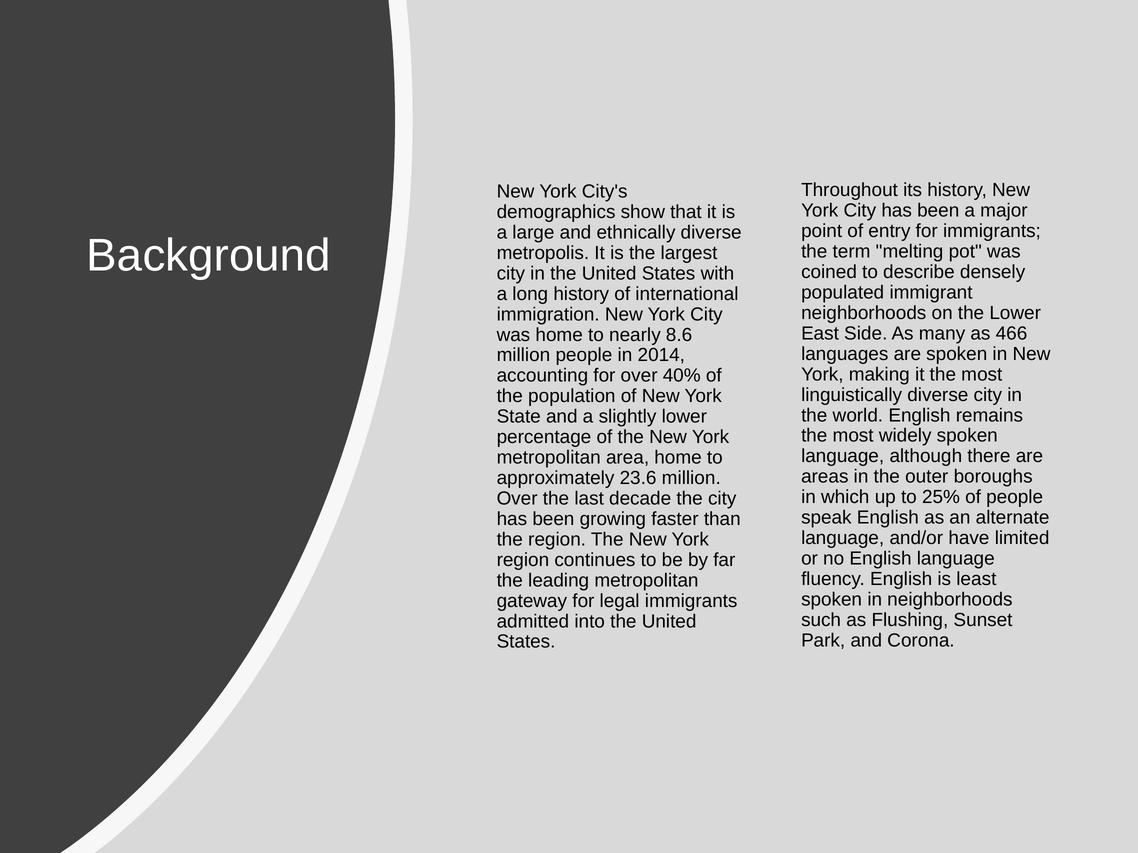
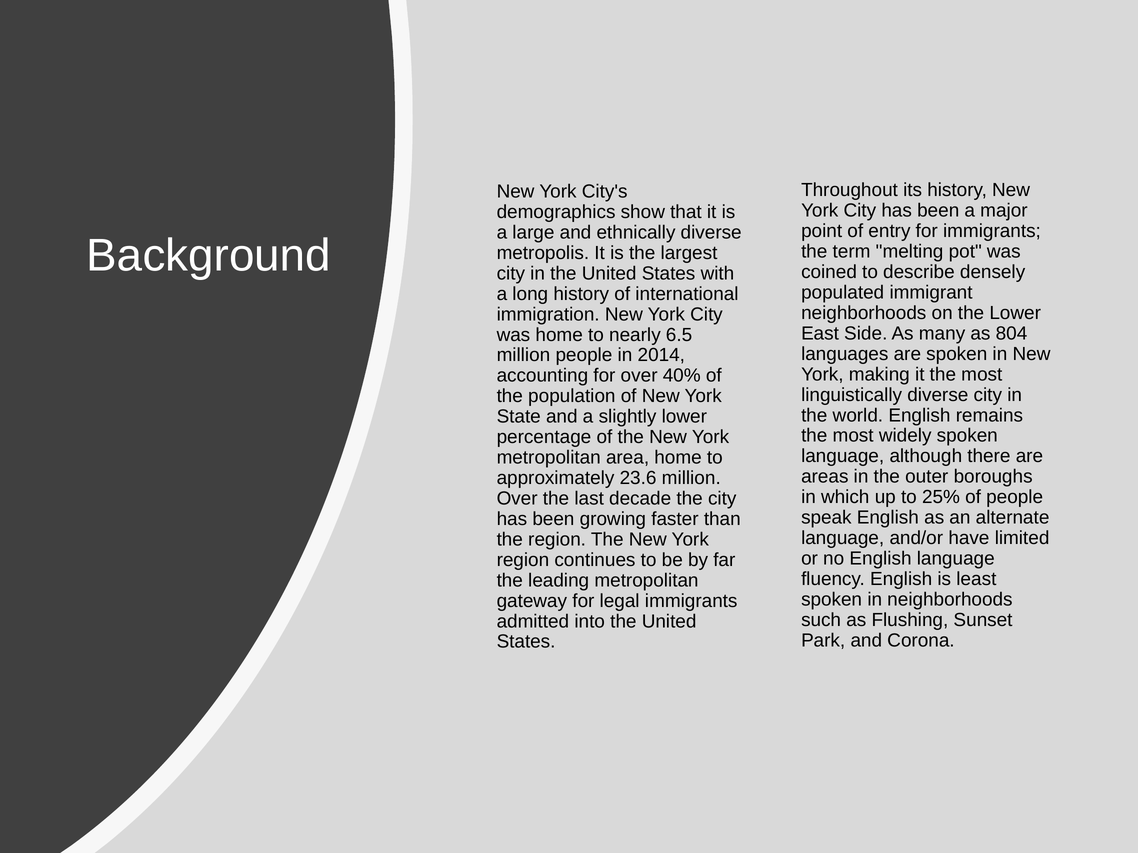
466: 466 -> 804
8.6: 8.6 -> 6.5
